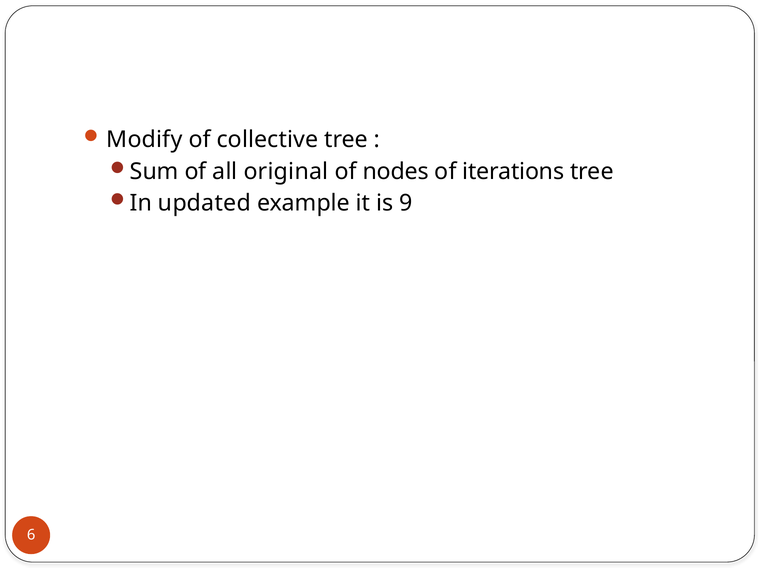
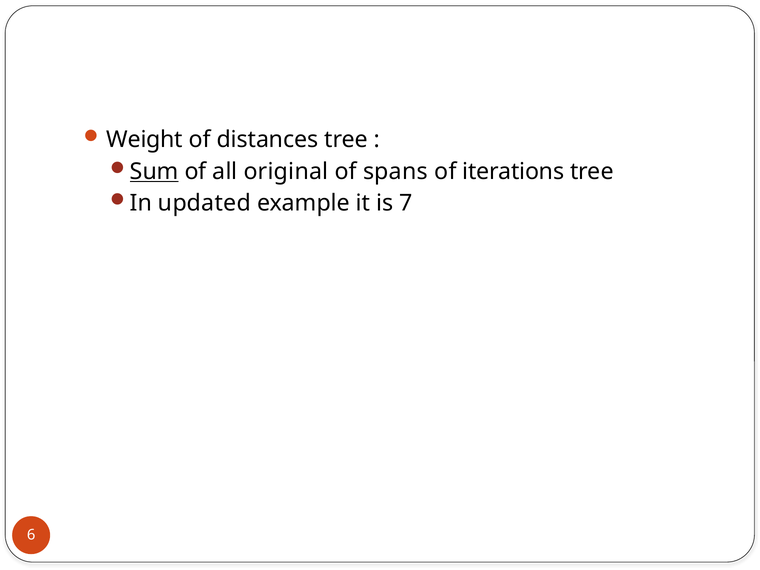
Modify: Modify -> Weight
collective: collective -> distances
Sum underline: none -> present
nodes: nodes -> spans
9: 9 -> 7
